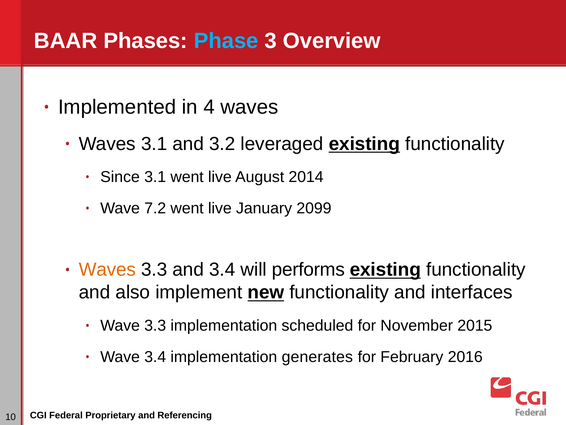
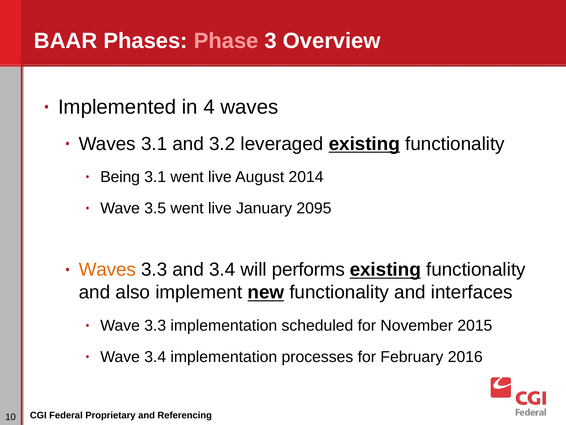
Phase colour: light blue -> pink
Since: Since -> Being
7.2: 7.2 -> 3.5
2099: 2099 -> 2095
generates: generates -> processes
